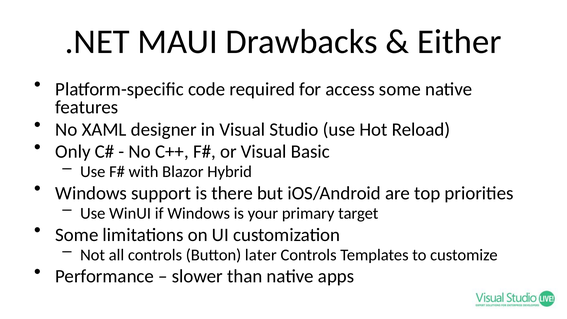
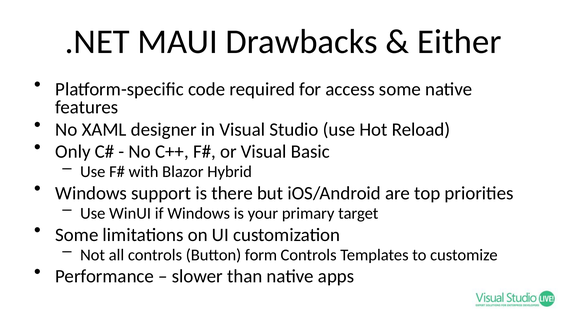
later: later -> form
